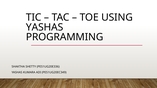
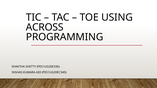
YASHAS at (45, 27): YASHAS -> ACROSS
